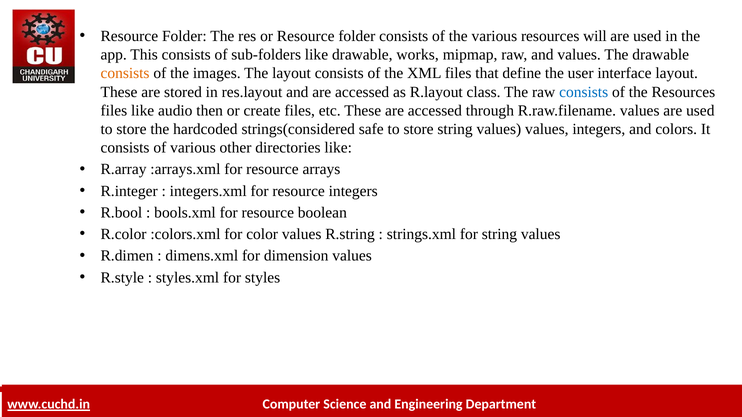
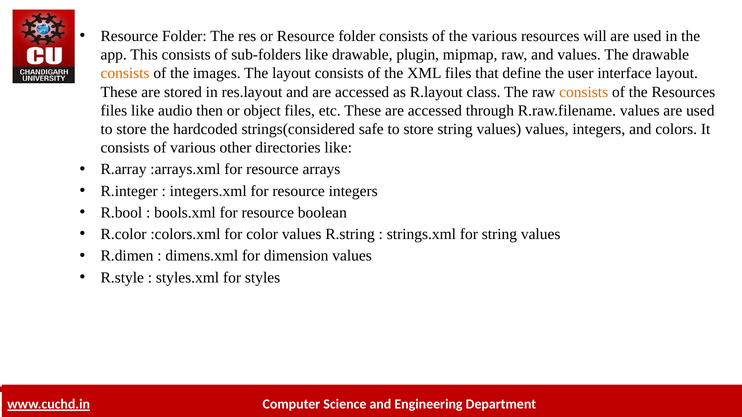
works: works -> plugin
consists at (584, 92) colour: blue -> orange
create: create -> object
